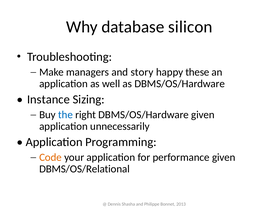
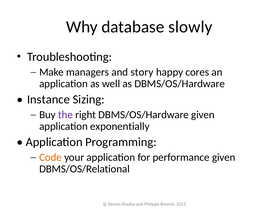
silicon: silicon -> slowly
these: these -> cores
the colour: blue -> purple
unnecessarily: unnecessarily -> exponentially
